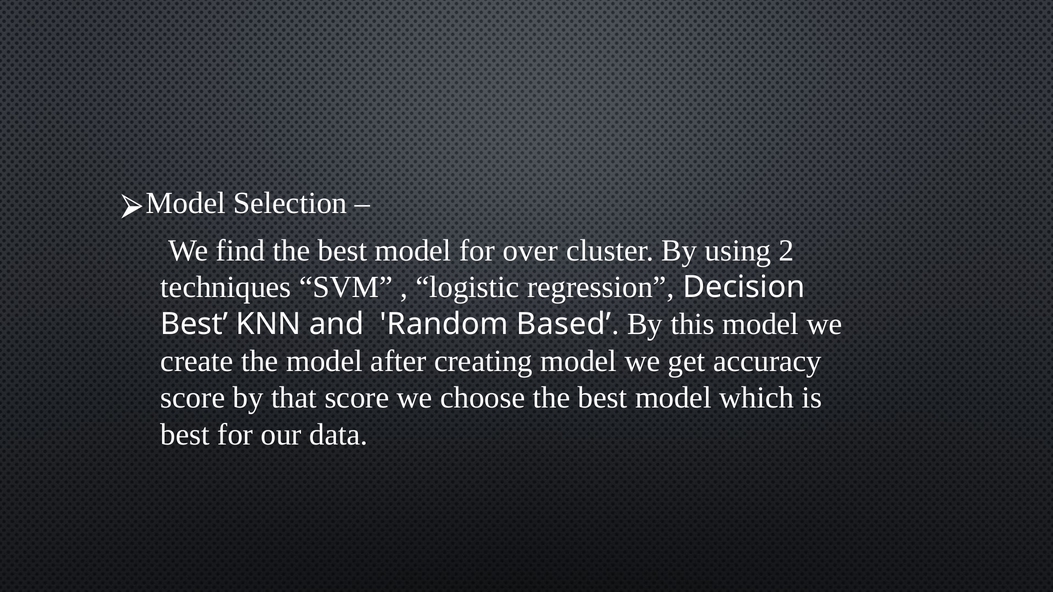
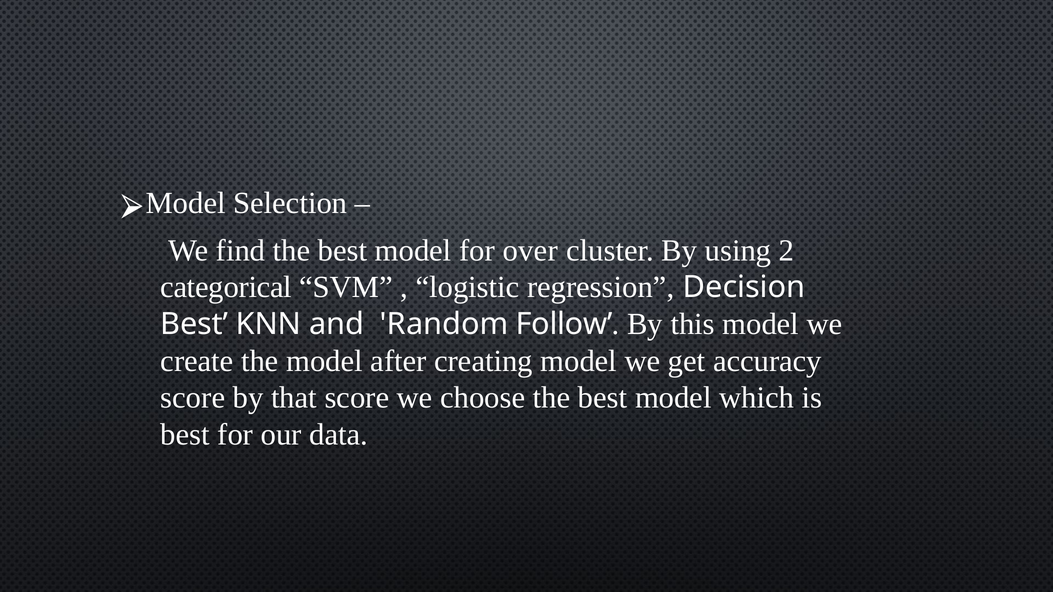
techniques: techniques -> categorical
Based: Based -> Follow
